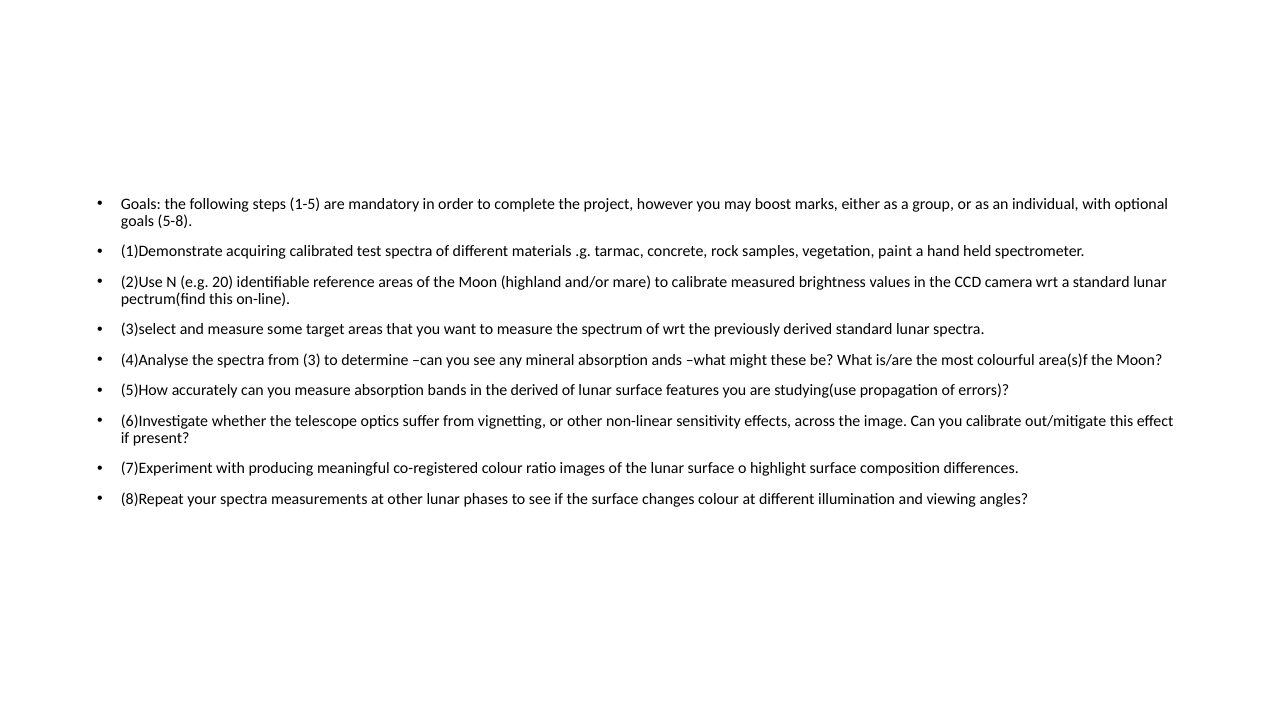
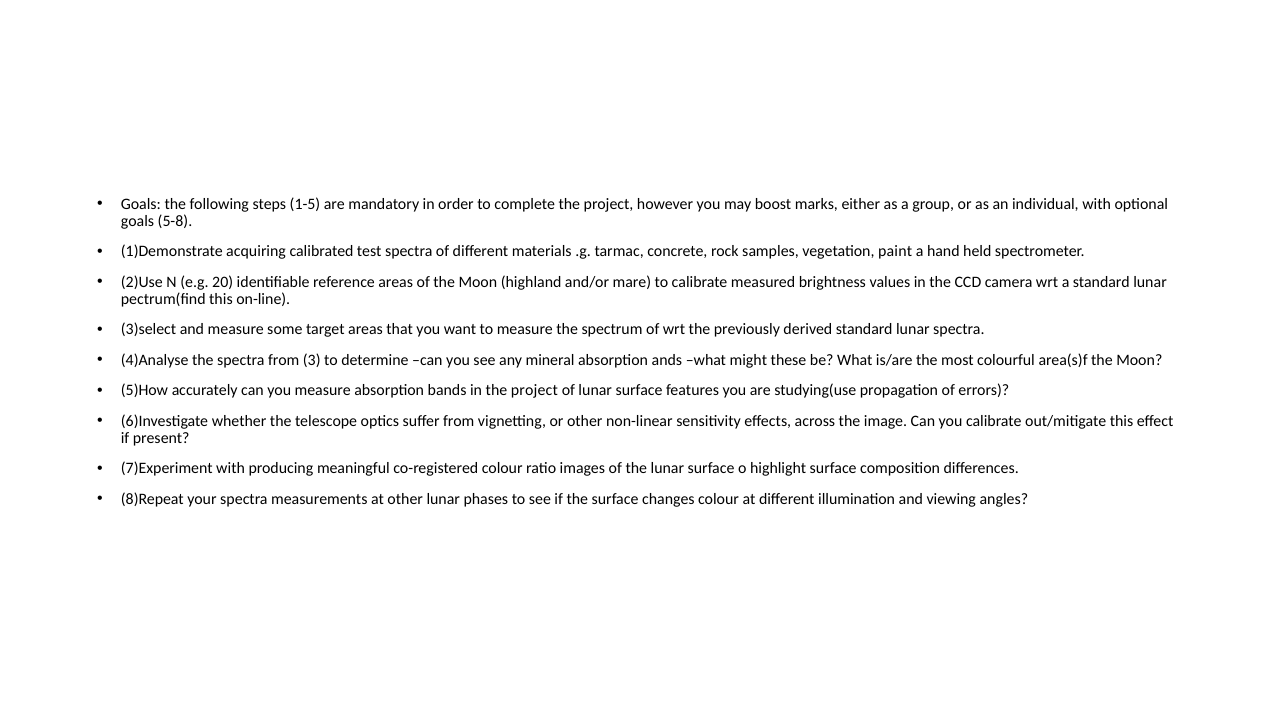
in the derived: derived -> project
